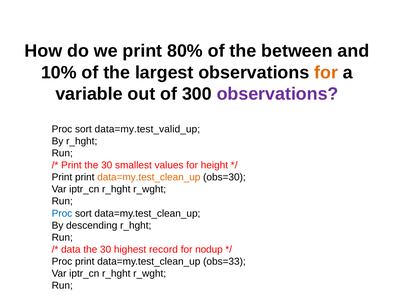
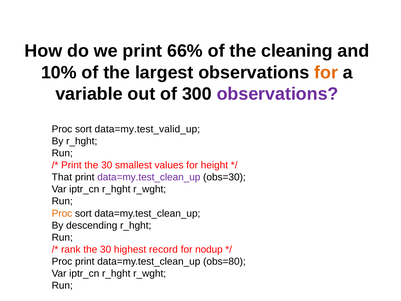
80%: 80% -> 66%
between: between -> cleaning
Print at (62, 177): Print -> That
data=my.test_clean_up at (149, 177) colour: orange -> purple
Proc at (62, 213) colour: blue -> orange
data: data -> rank
obs=33: obs=33 -> obs=80
